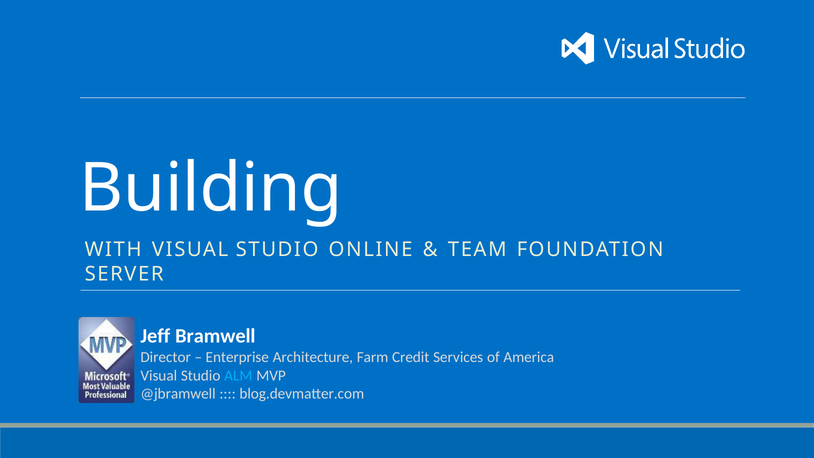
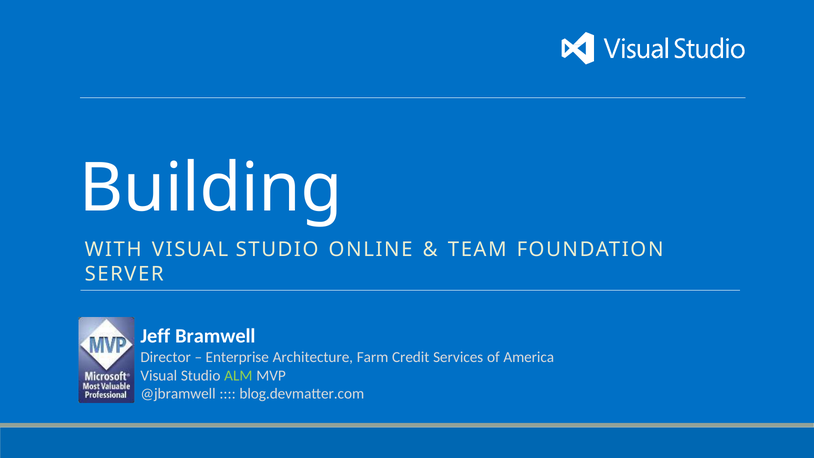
ALM colour: light blue -> light green
